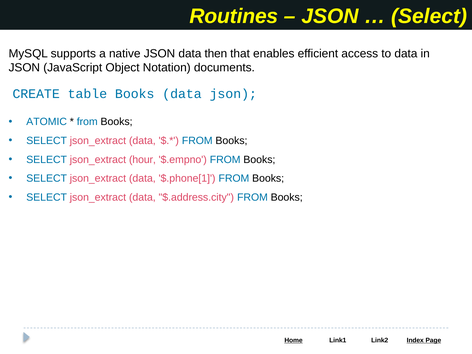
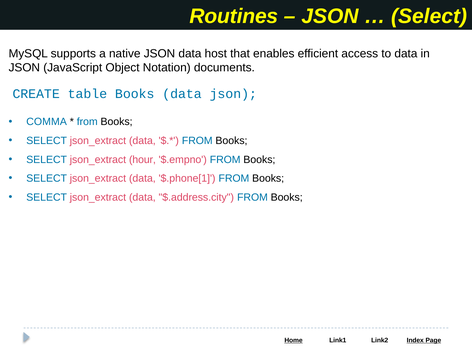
then: then -> host
ATOMIC: ATOMIC -> COMMA
